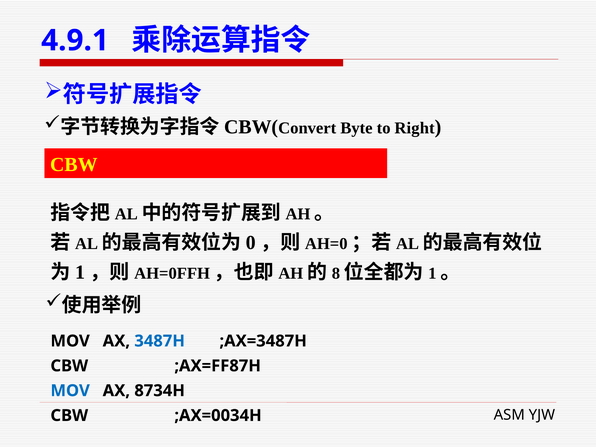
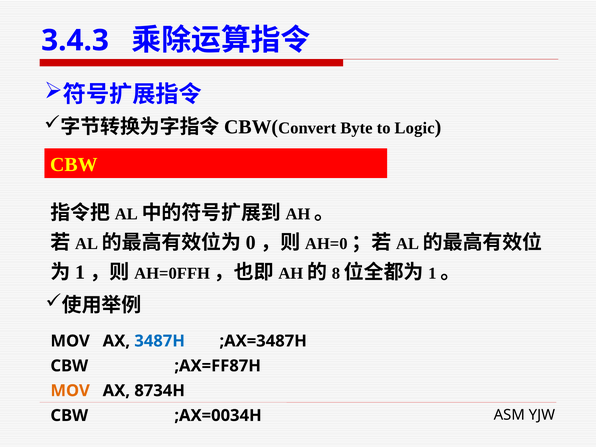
4.9.1: 4.9.1 -> 3.4.3
Right: Right -> Logic
MOV at (70, 391) colour: blue -> orange
